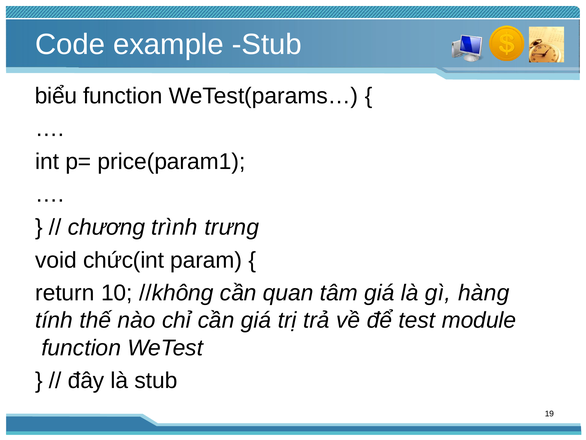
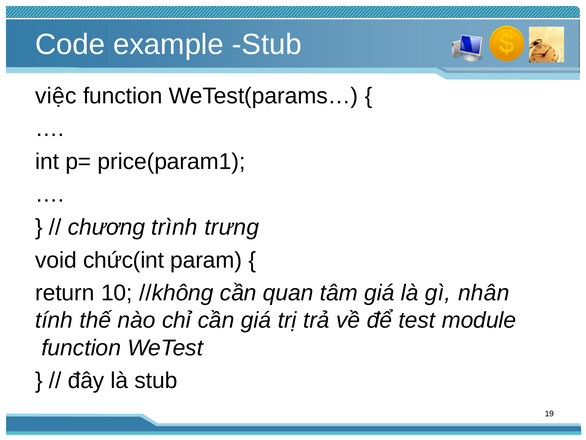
biểu: biểu -> việc
hàng: hàng -> nhân
